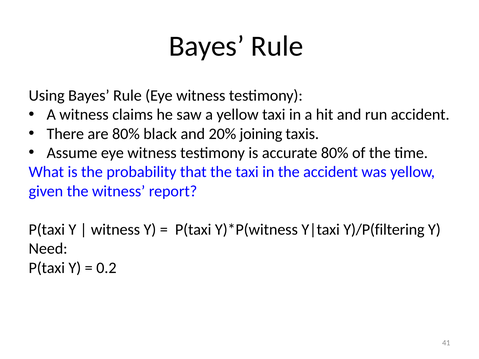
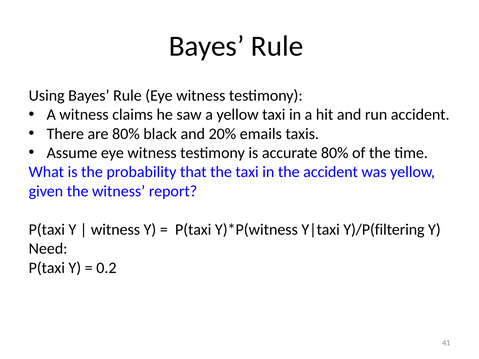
joining: joining -> emails
